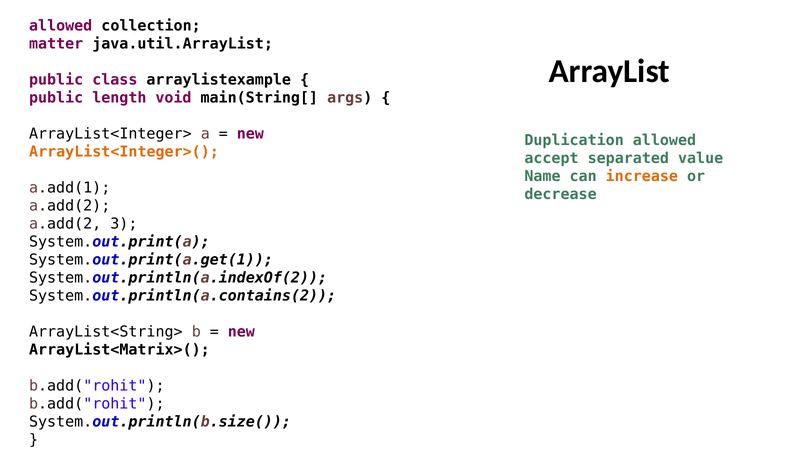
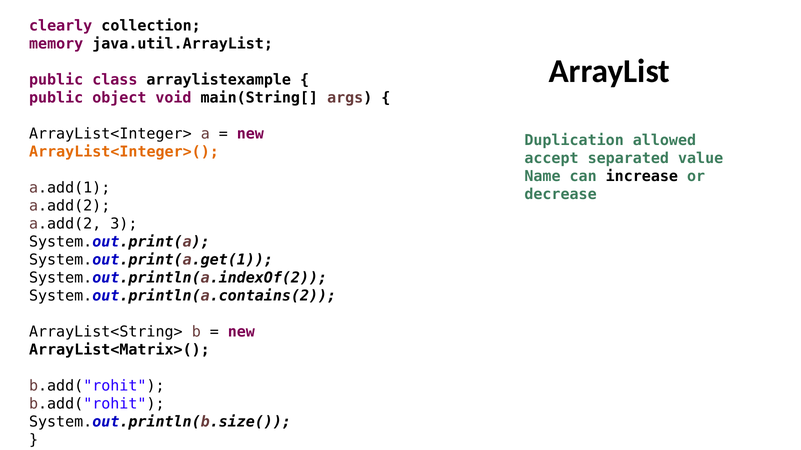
allowed at (61, 26): allowed -> clearly
matter: matter -> memory
length: length -> object
increase colour: orange -> black
